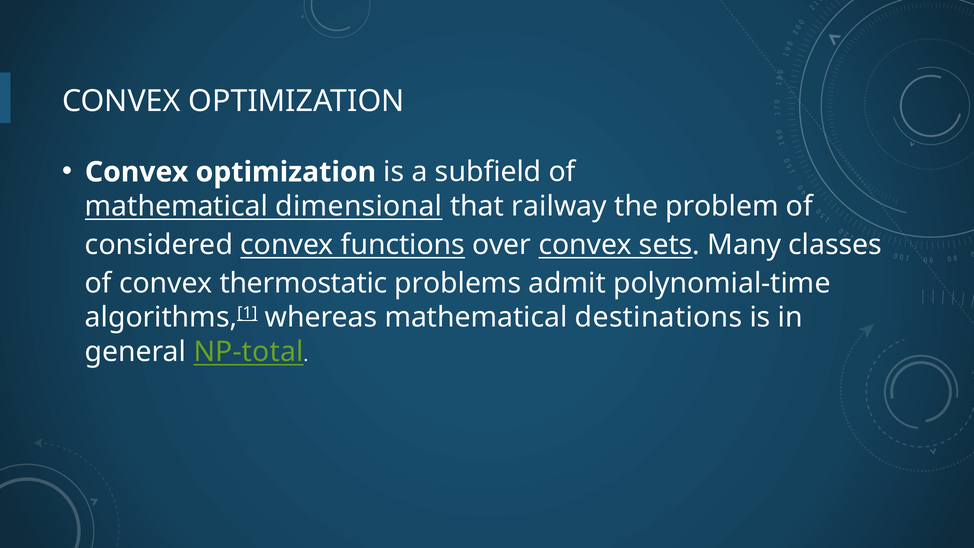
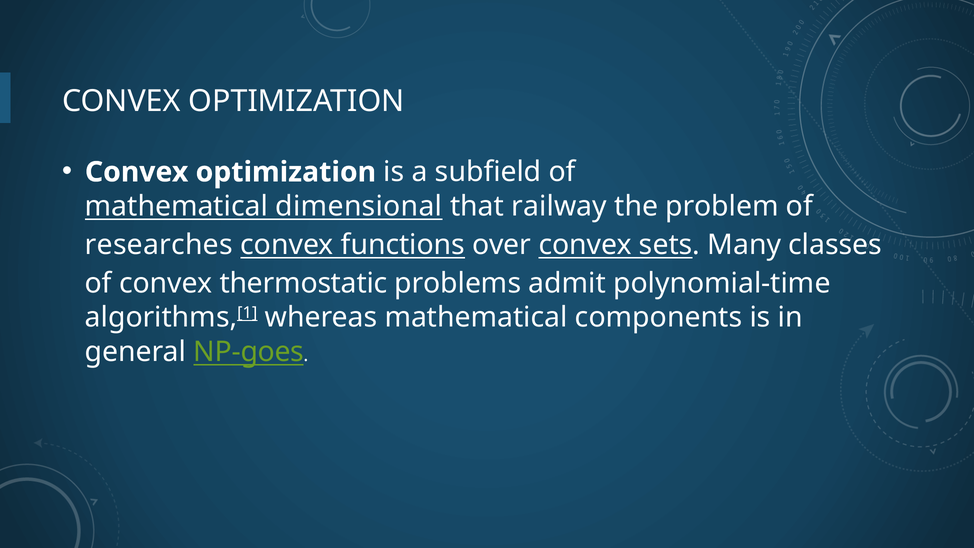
considered: considered -> researches
destinations: destinations -> components
NP-total: NP-total -> NP-goes
